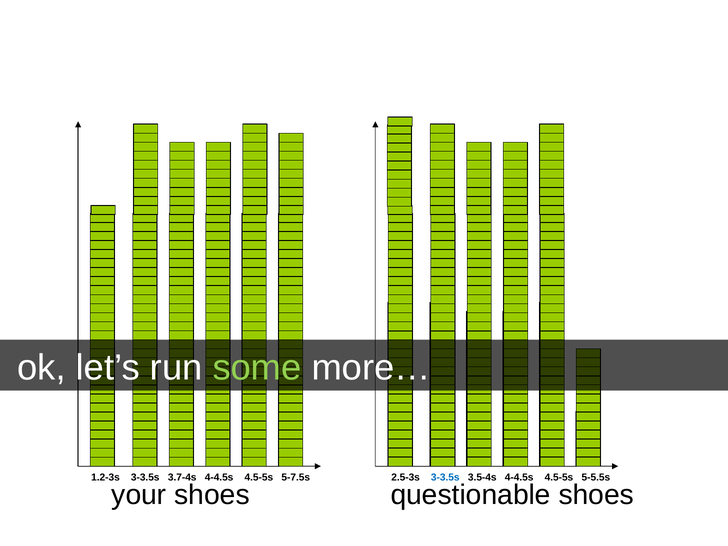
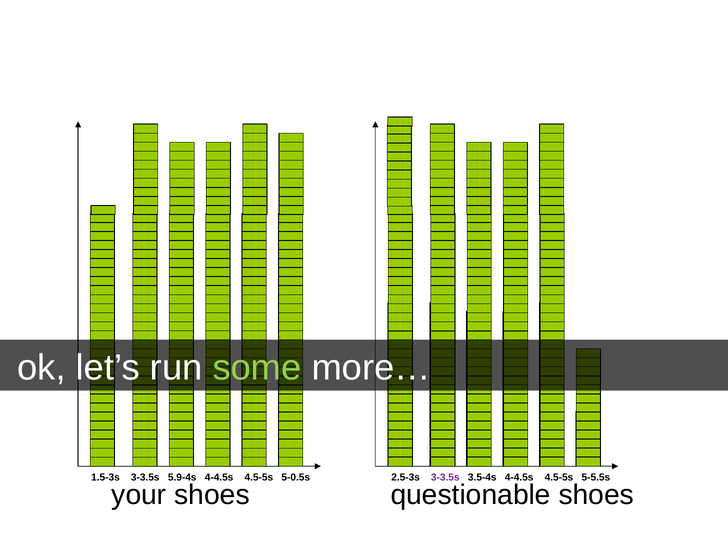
1.2-3s: 1.2-3s -> 1.5-3s
3.7-4s: 3.7-4s -> 5.9-4s
5-7.5s: 5-7.5s -> 5-0.5s
3-3.5s at (445, 477) colour: blue -> purple
